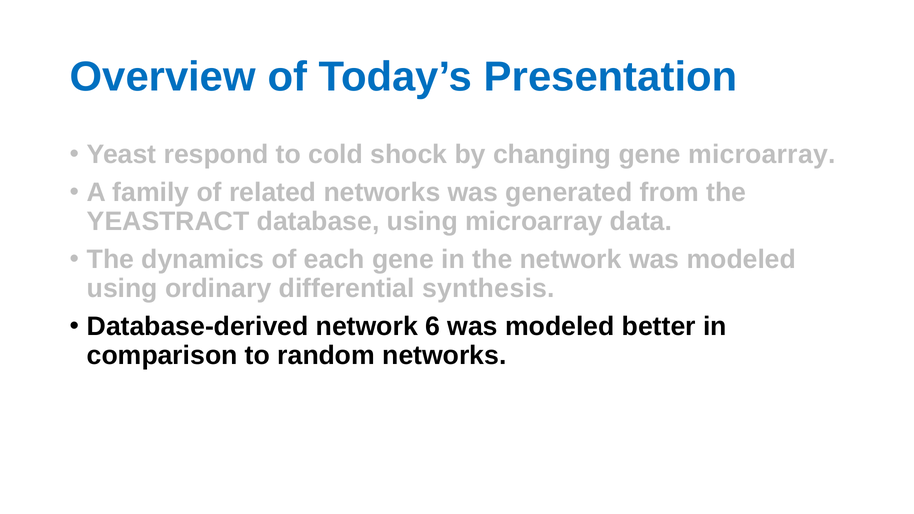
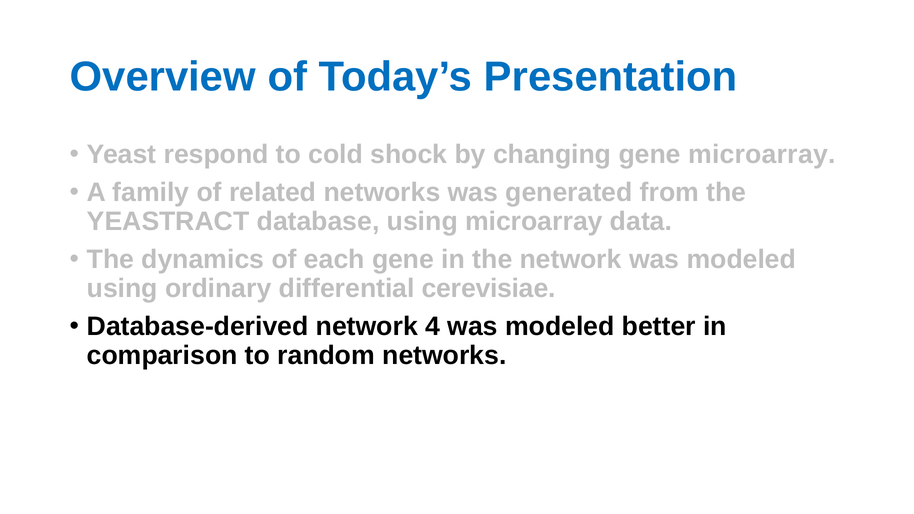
synthesis: synthesis -> cerevisiae
6: 6 -> 4
